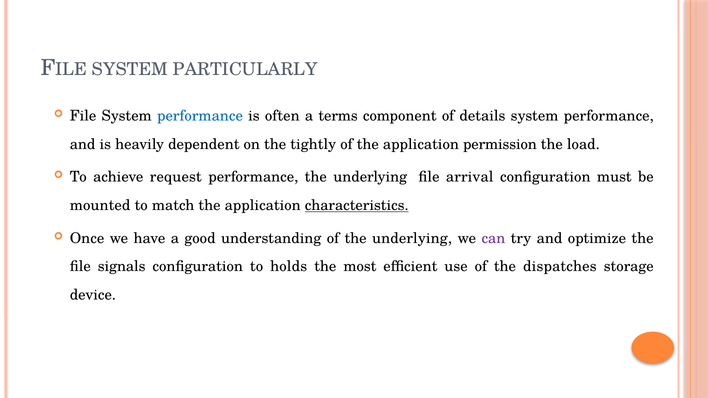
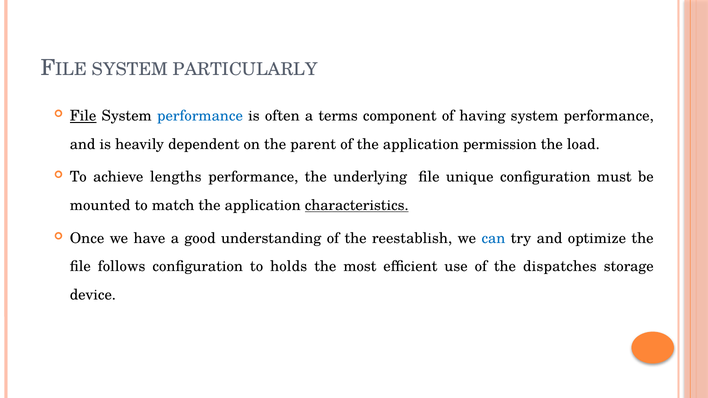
File at (83, 116) underline: none -> present
details: details -> having
tightly: tightly -> parent
request: request -> lengths
arrival: arrival -> unique
of the underlying: underlying -> reestablish
can colour: purple -> blue
signals: signals -> follows
